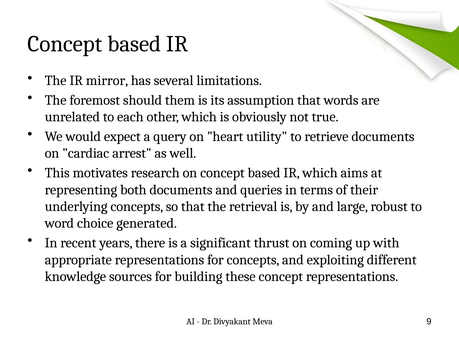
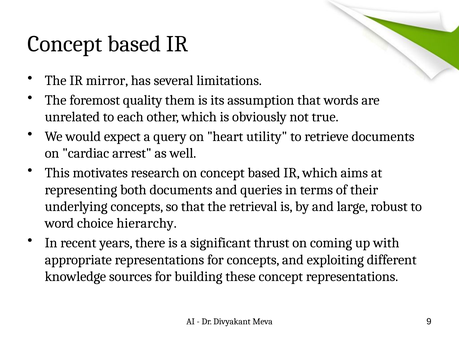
should: should -> quality
generated: generated -> hierarchy
